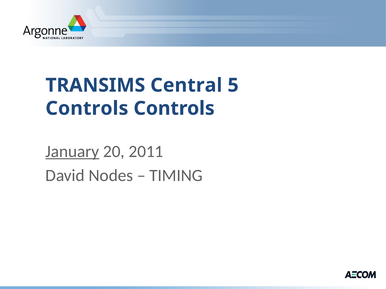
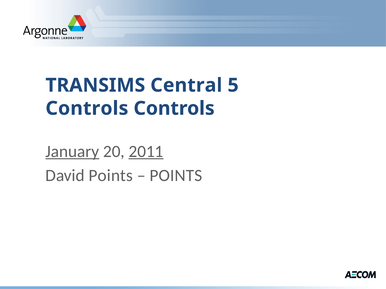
2011 underline: none -> present
David Nodes: Nodes -> Points
TIMING at (176, 176): TIMING -> POINTS
